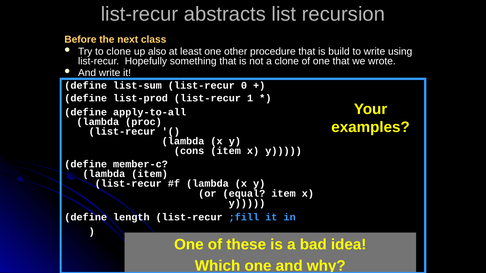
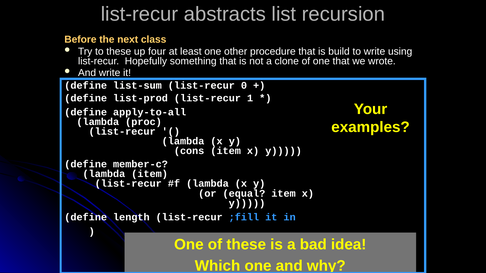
to clone: clone -> these
also: also -> four
